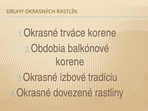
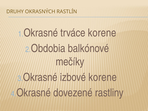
korene at (70, 62): korene -> mečíky
izbové tradíciu: tradíciu -> korene
